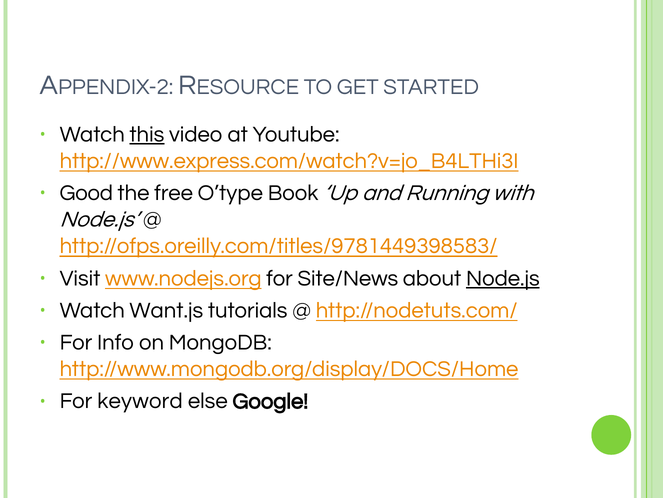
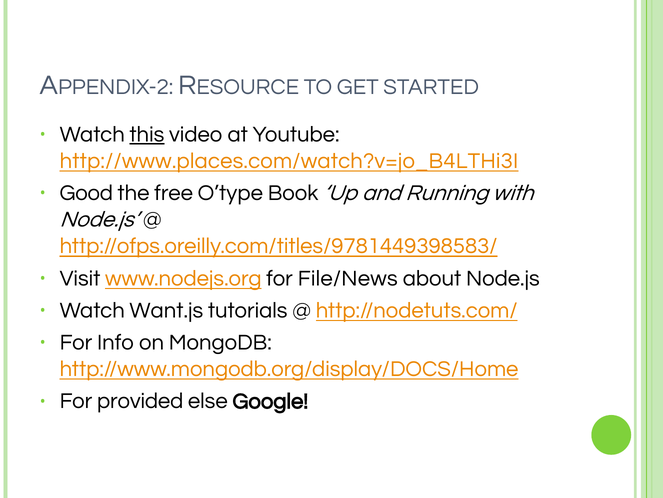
http://www.express.com/watch?v=jo_B4LTHi3I: http://www.express.com/watch?v=jo_B4LTHi3I -> http://www.places.com/watch?v=jo_B4LTHi3I
Site/News: Site/News -> File/News
Node.js at (503, 278) underline: present -> none
keyword: keyword -> provided
